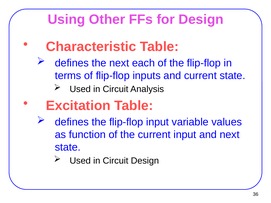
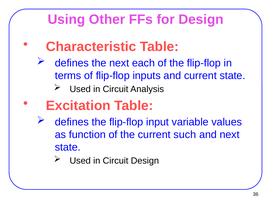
current input: input -> such
